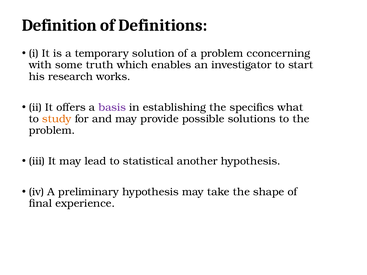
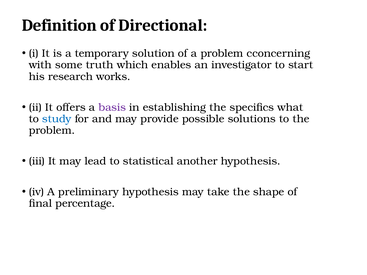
Definitions: Definitions -> Directional
study colour: orange -> blue
experience: experience -> percentage
